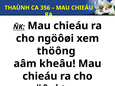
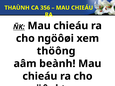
kheâu: kheâu -> beành
